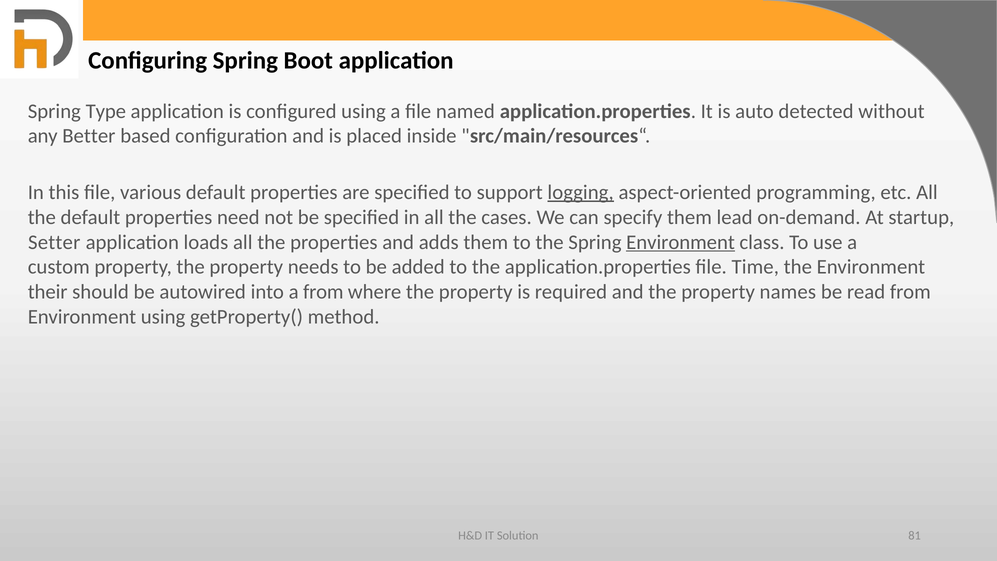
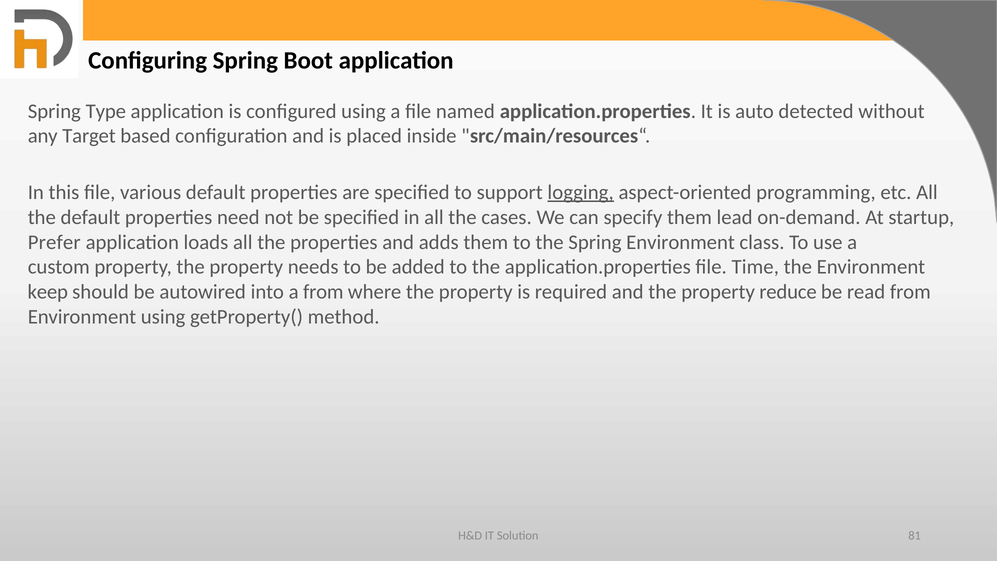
Better: Better -> Target
Setter: Setter -> Prefer
Environment at (681, 242) underline: present -> none
their: their -> keep
names: names -> reduce
